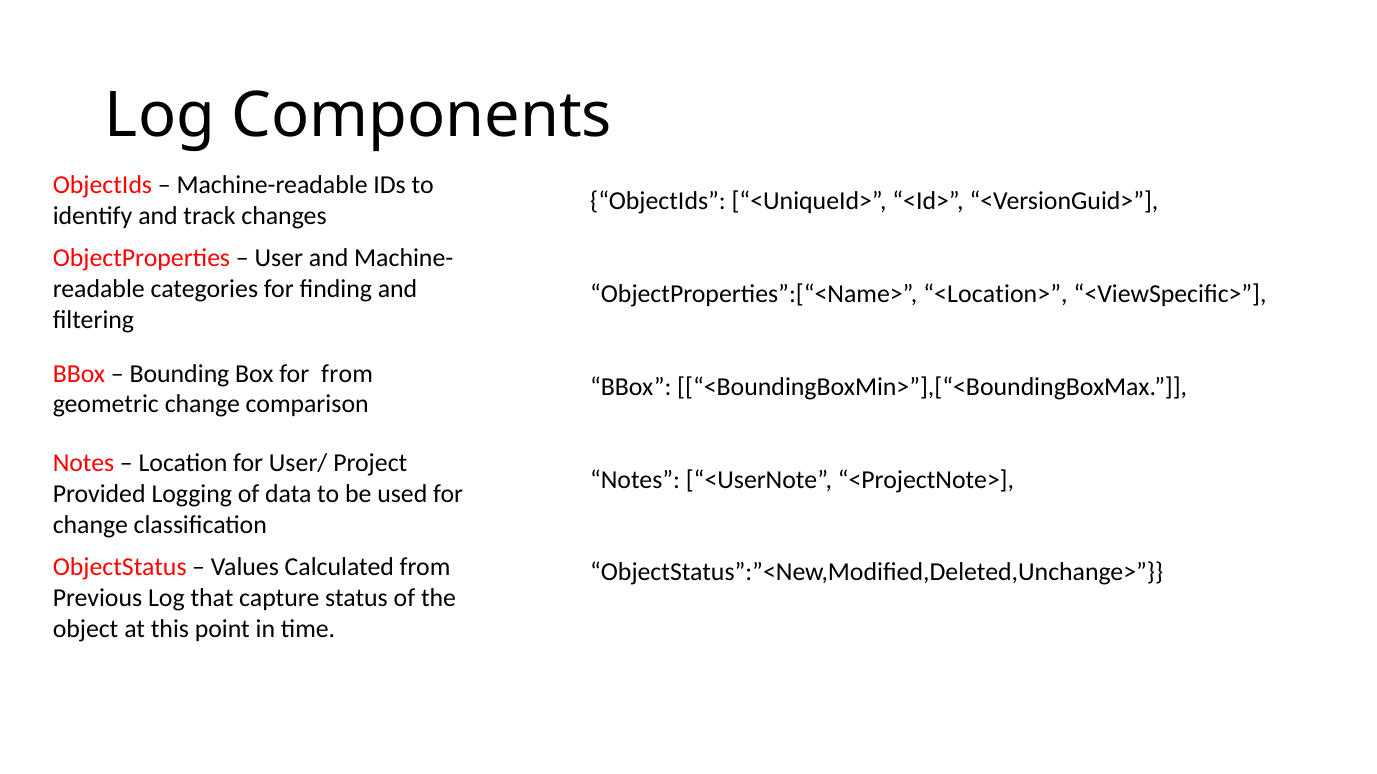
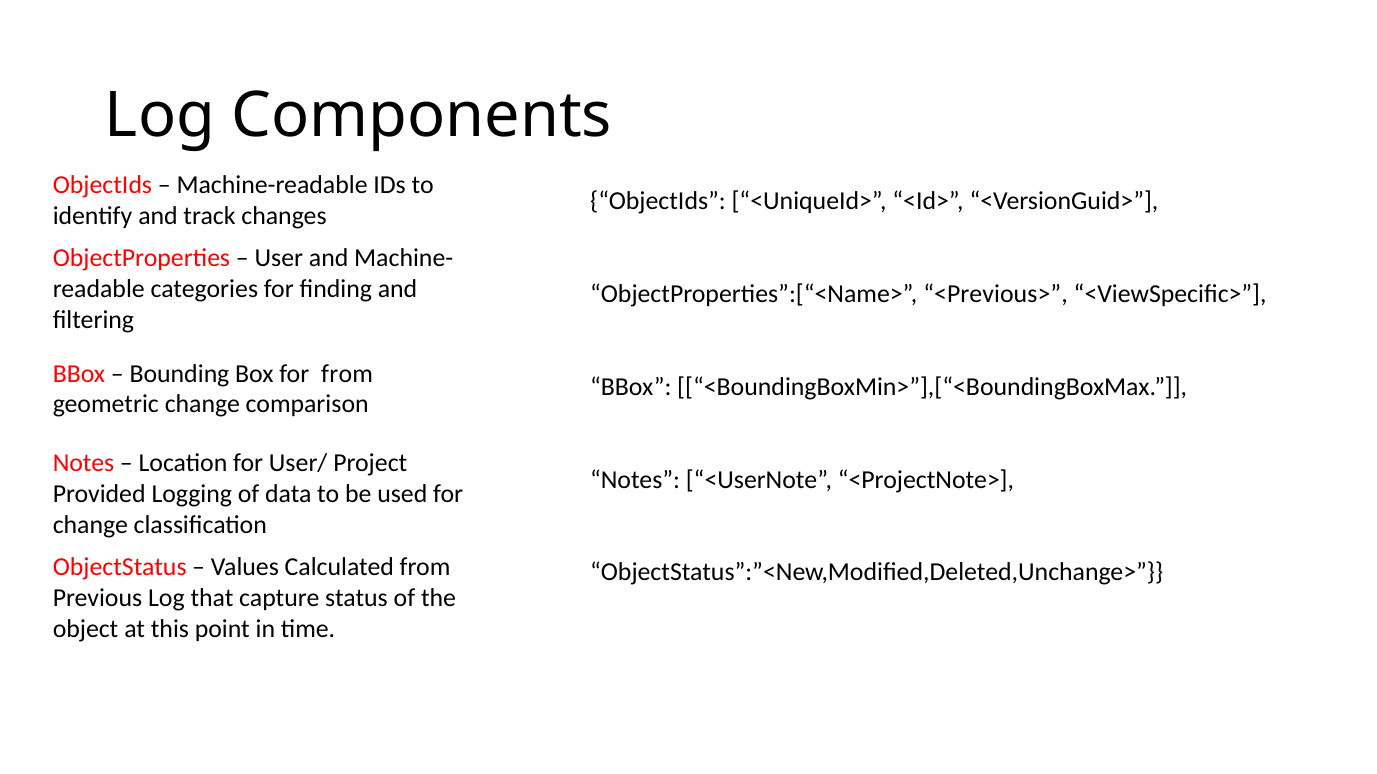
<Location>: <Location> -> <Previous>
